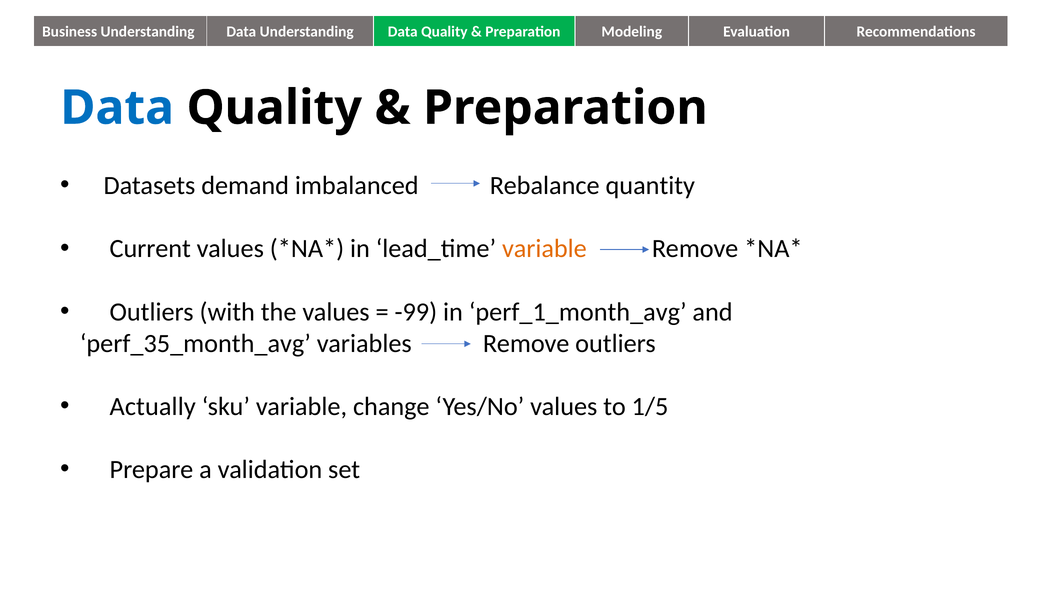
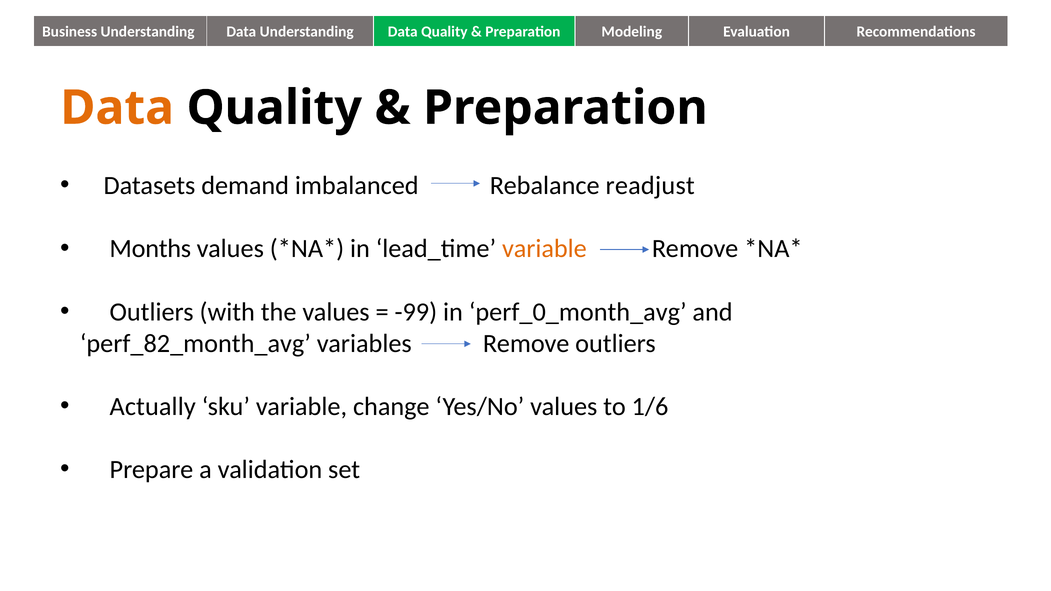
Data at (117, 108) colour: blue -> orange
quantity: quantity -> readjust
Current: Current -> Months
perf_1_month_avg: perf_1_month_avg -> perf_0_month_avg
perf_35_month_avg: perf_35_month_avg -> perf_82_month_avg
1/5: 1/5 -> 1/6
